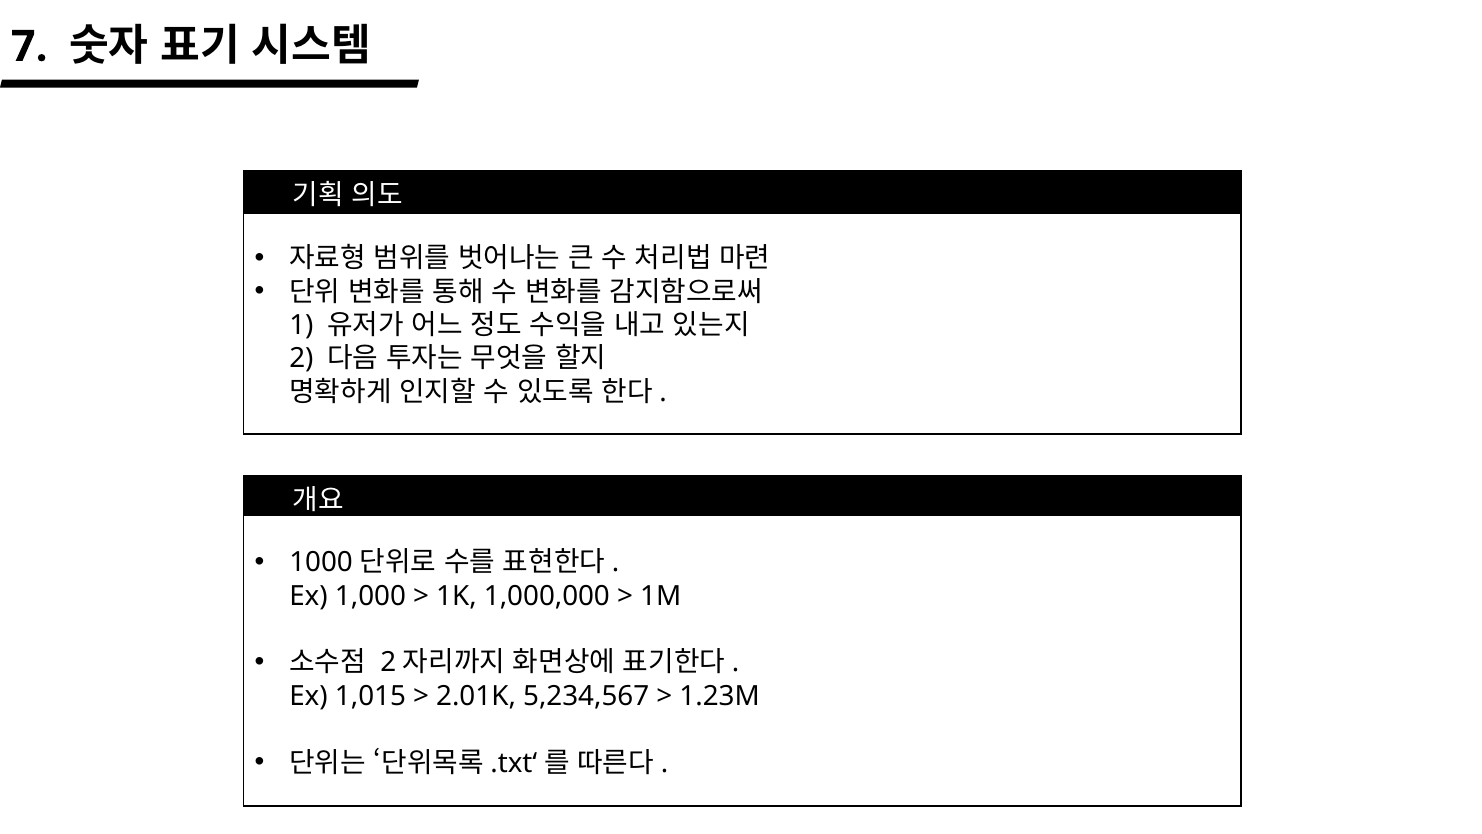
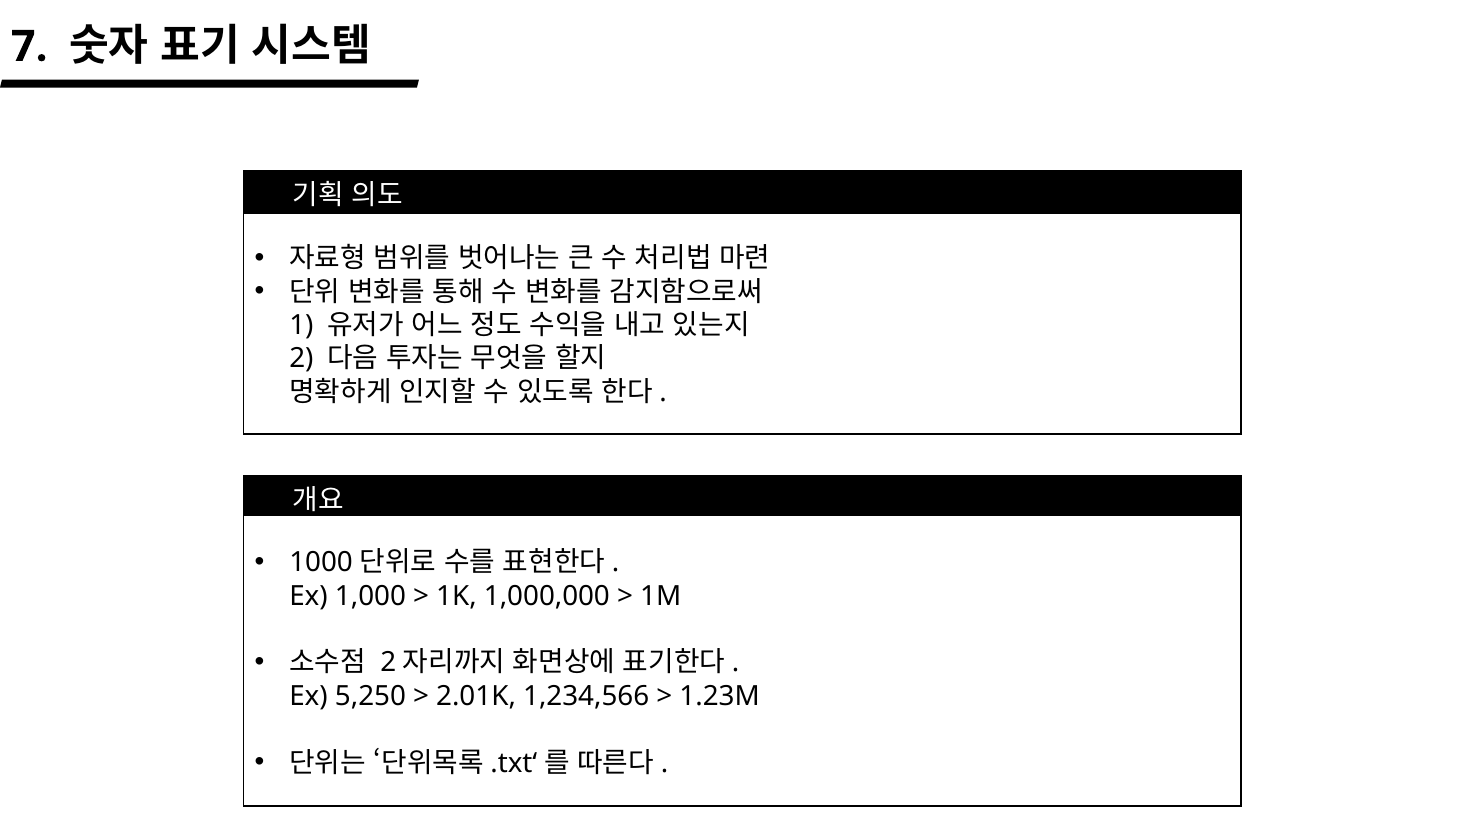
1,015: 1,015 -> 5,250
5,234,567: 5,234,567 -> 1,234,566
